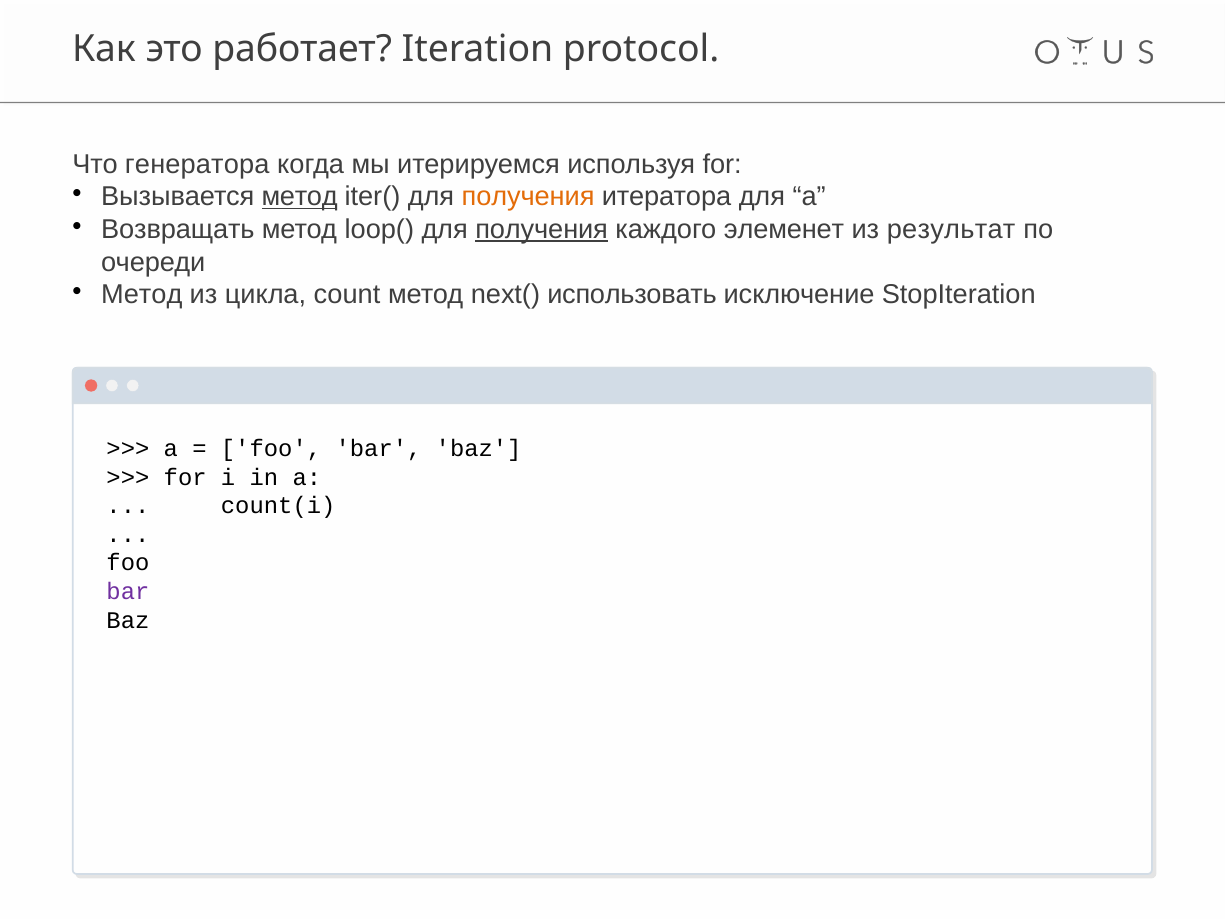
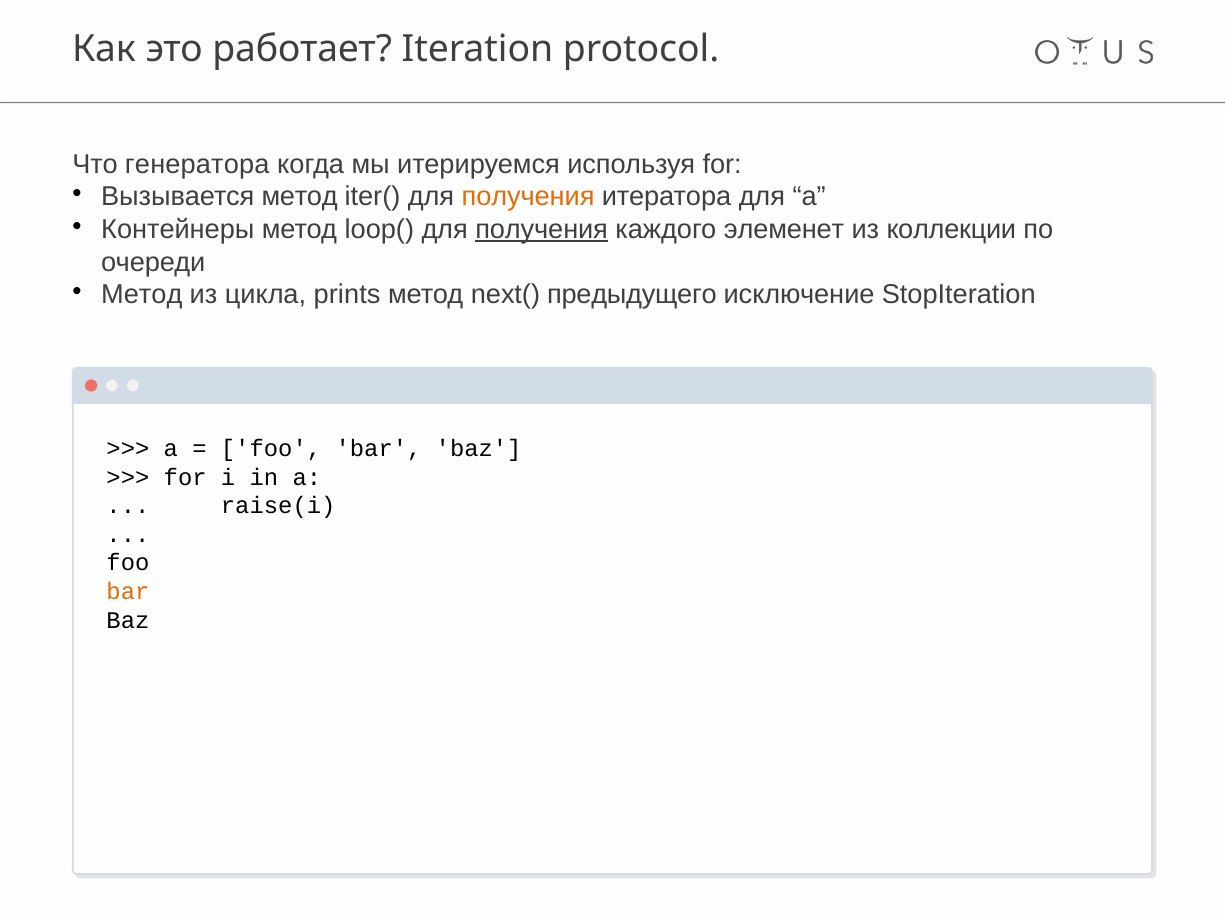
метод at (300, 197) underline: present -> none
Возвращать: Возвращать -> Контейнеры
результат: результат -> коллекции
count: count -> prints
использовать: использовать -> предыдущего
count(i: count(i -> raise(i
bar at (128, 592) colour: purple -> orange
